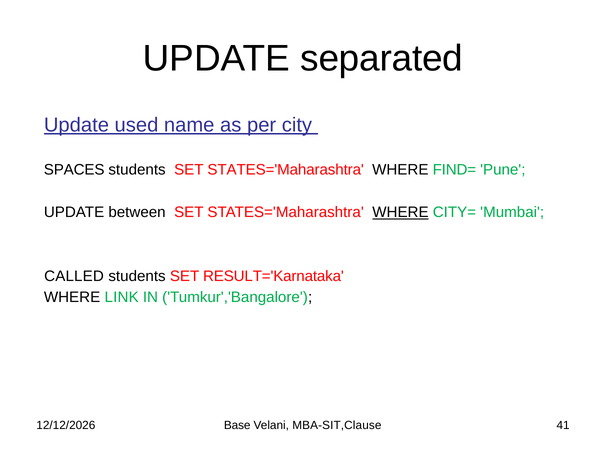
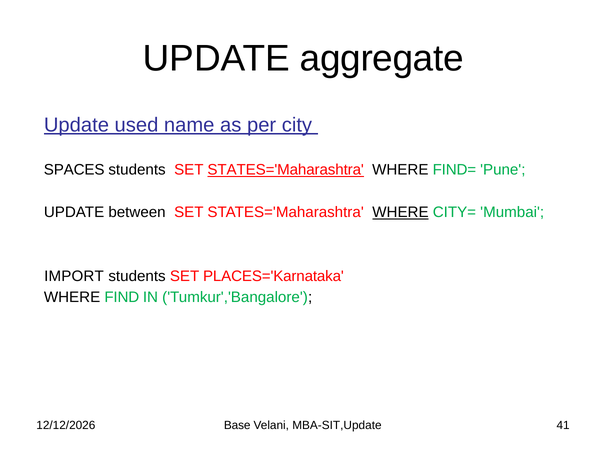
separated: separated -> aggregate
STATES='Maharashtra at (286, 170) underline: none -> present
CALLED: CALLED -> IMPORT
RESULT='Karnataka: RESULT='Karnataka -> PLACES='Karnataka
LINK: LINK -> FIND
MBA-SIT,Clause: MBA-SIT,Clause -> MBA-SIT,Update
